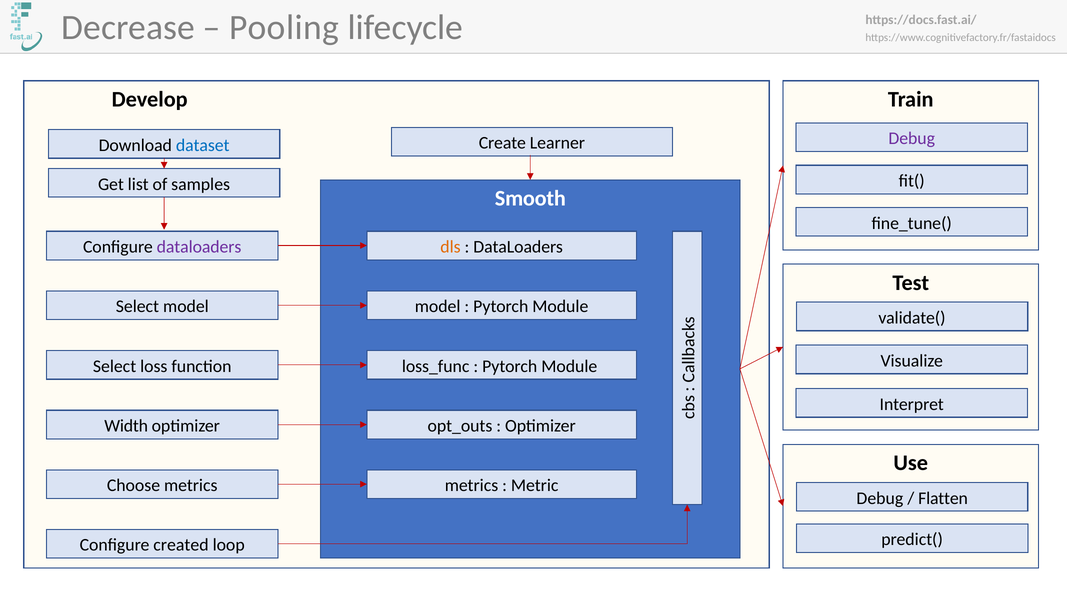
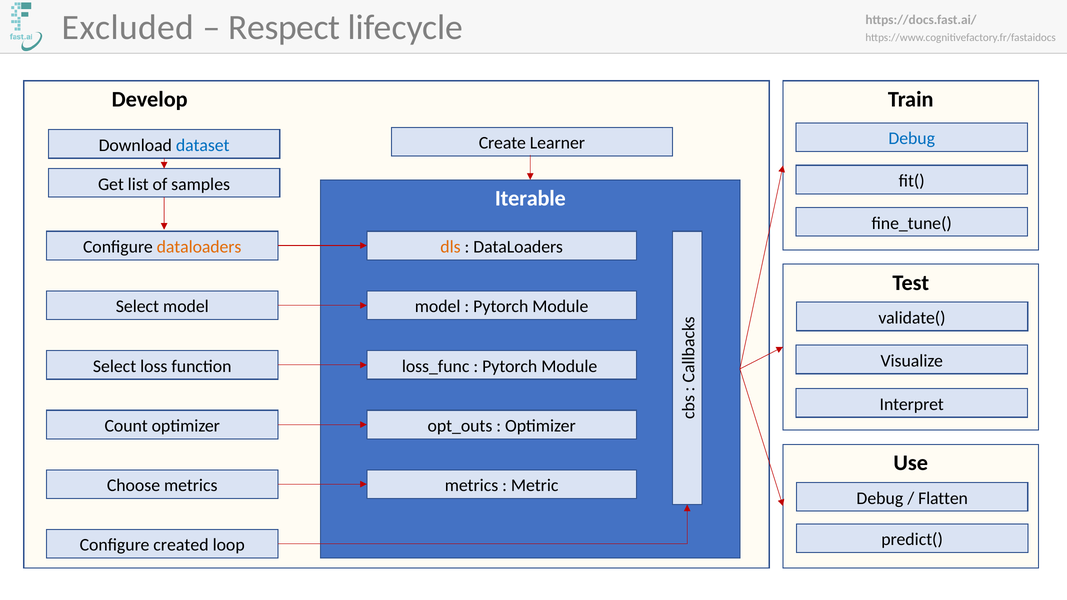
Decrease: Decrease -> Excluded
Pooling: Pooling -> Respect
Debug at (912, 138) colour: purple -> blue
Smooth: Smooth -> Iterable
dataloaders at (199, 247) colour: purple -> orange
Width: Width -> Count
